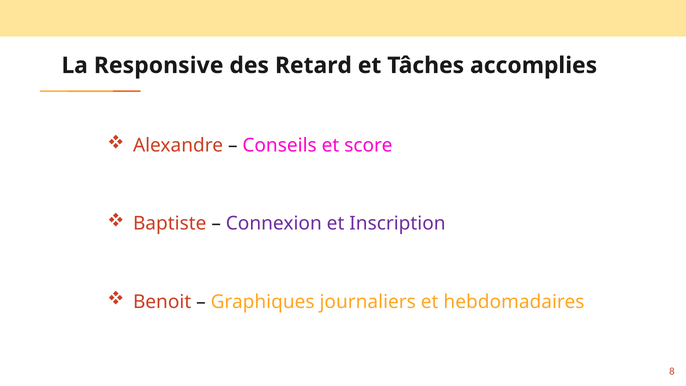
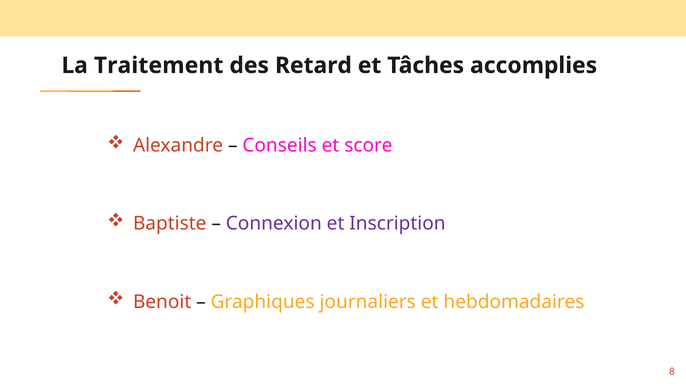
Responsive: Responsive -> Traitement
